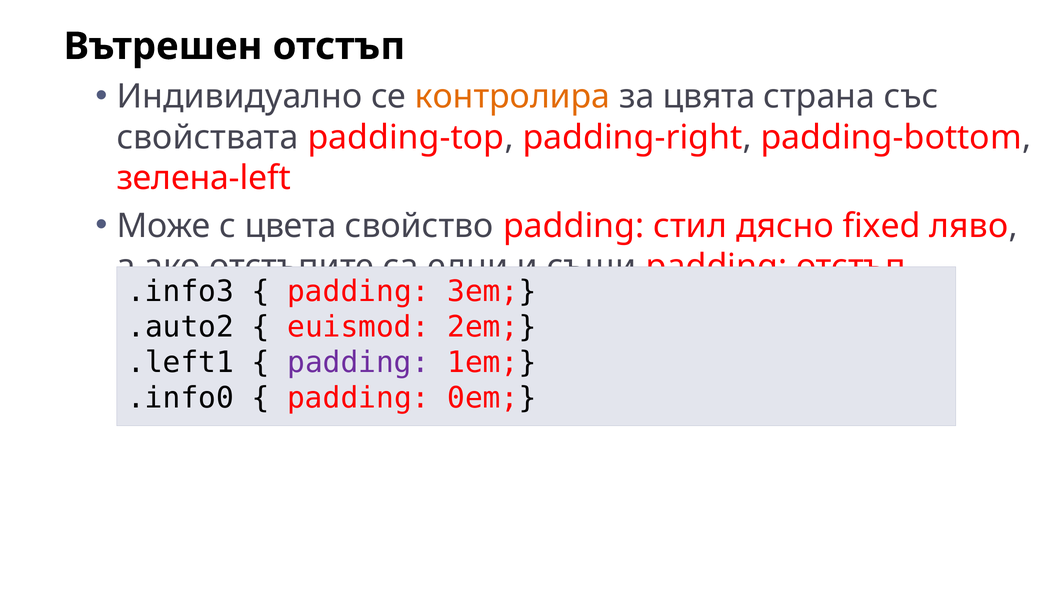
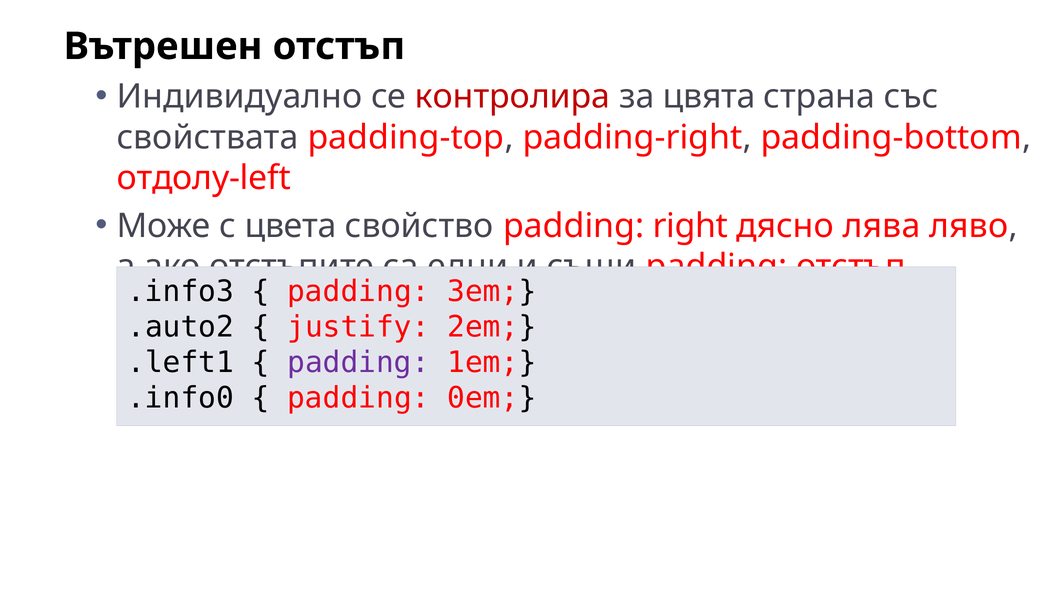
контролира colour: orange -> red
зелена-left: зелена-left -> отдолу-left
стил: стил -> right
fixed: fixed -> лява
euismod: euismod -> justify
